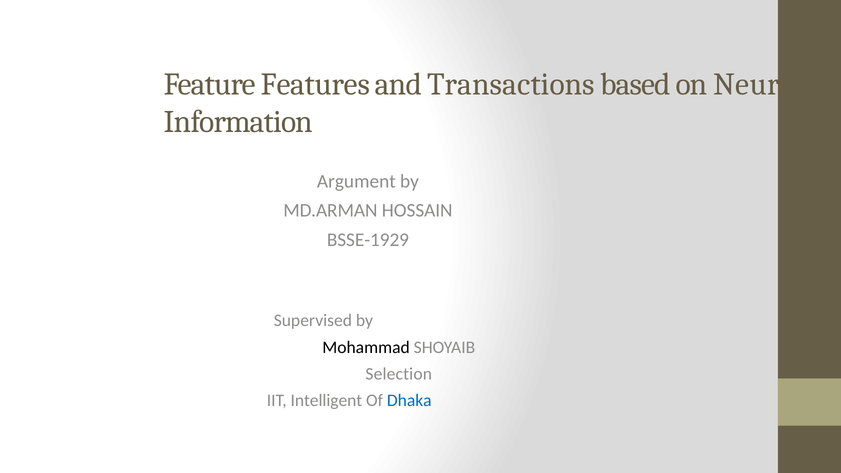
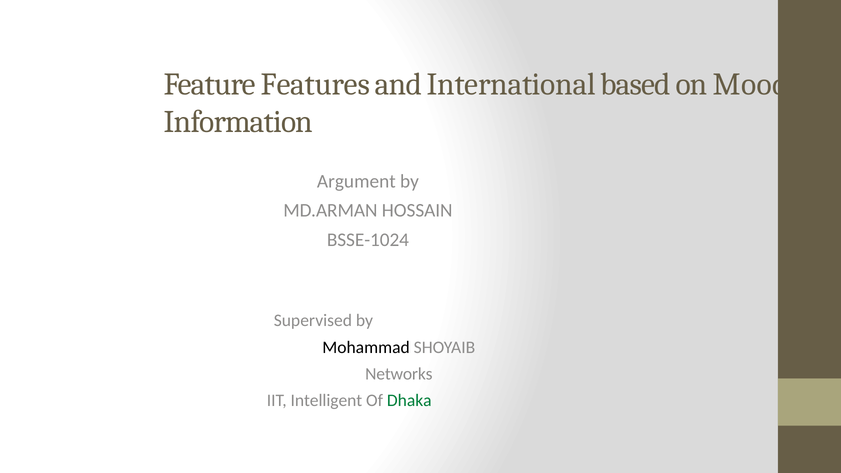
Transactions: Transactions -> International
Neural: Neural -> Moody
BSSE-1929: BSSE-1929 -> BSSE-1024
Selection: Selection -> Networks
Dhaka colour: blue -> green
